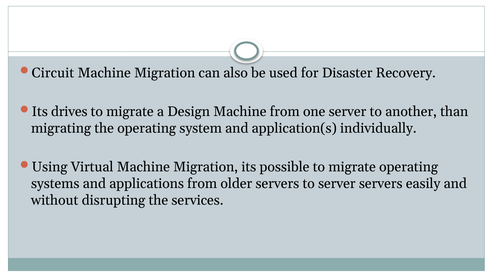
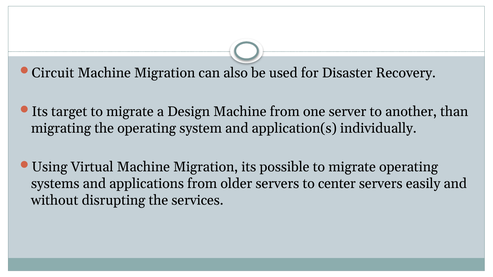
drives: drives -> target
to server: server -> center
